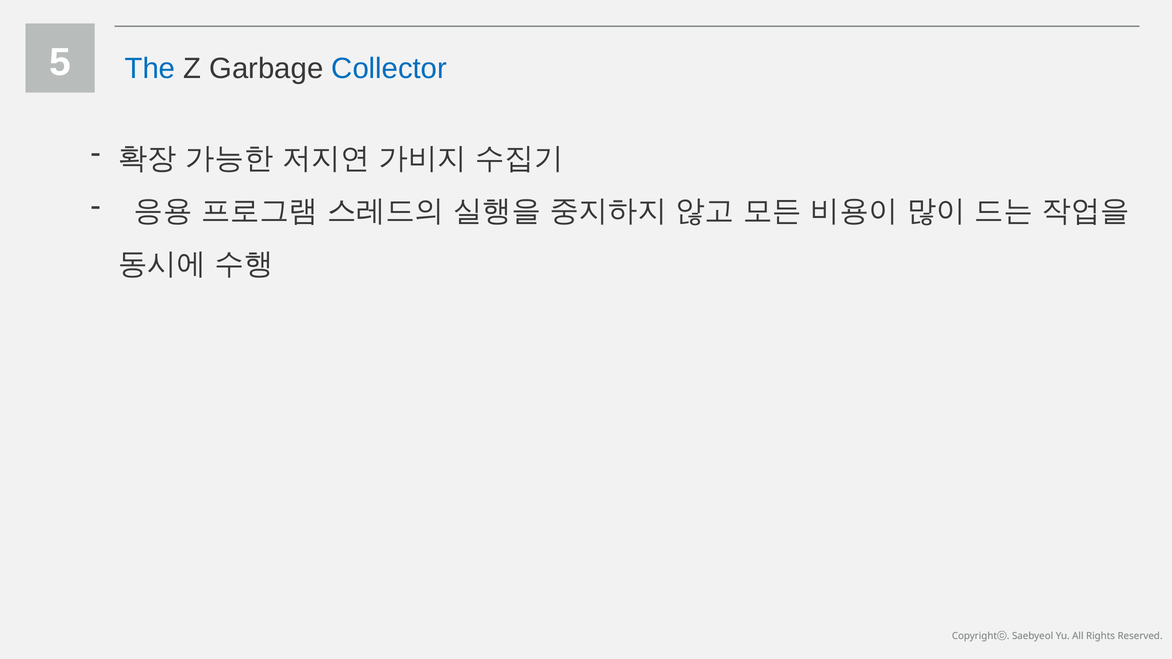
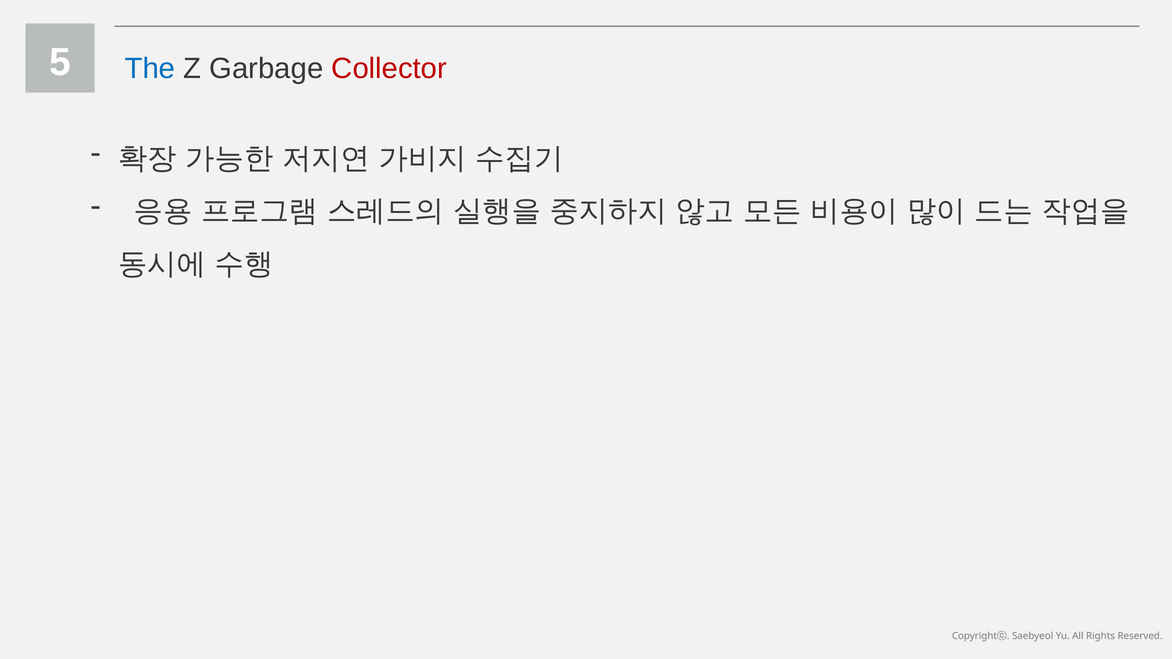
Collector colour: blue -> red
